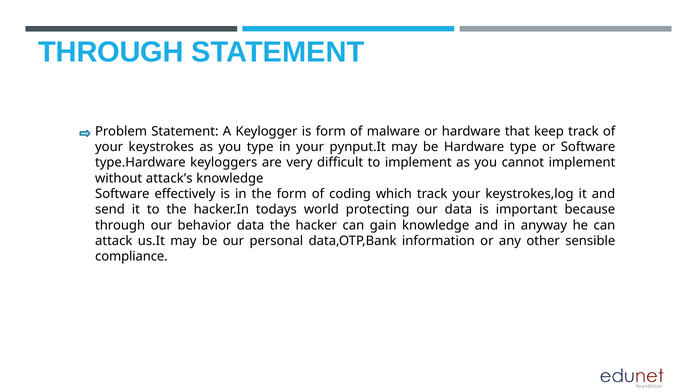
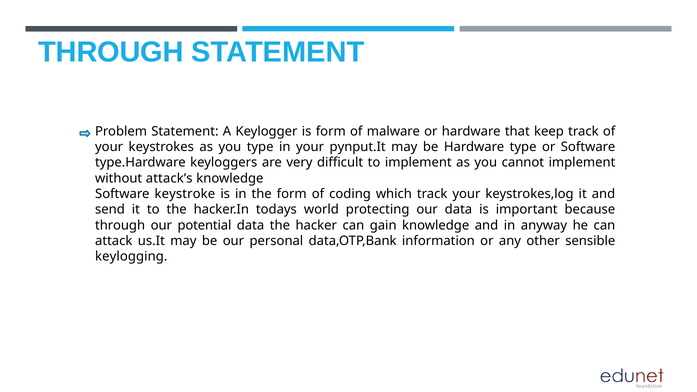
effectively: effectively -> keystroke
behavior: behavior -> potential
compliance: compliance -> keylogging
